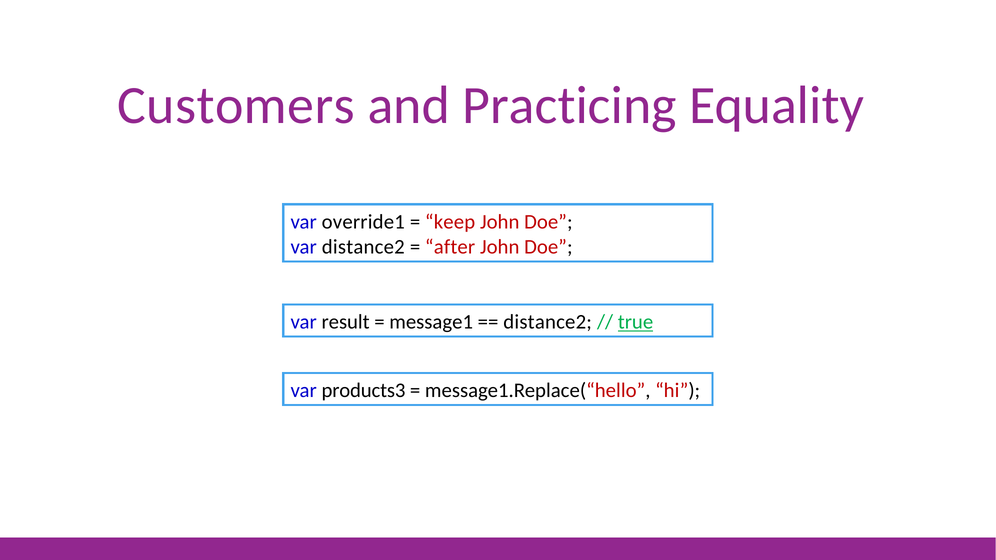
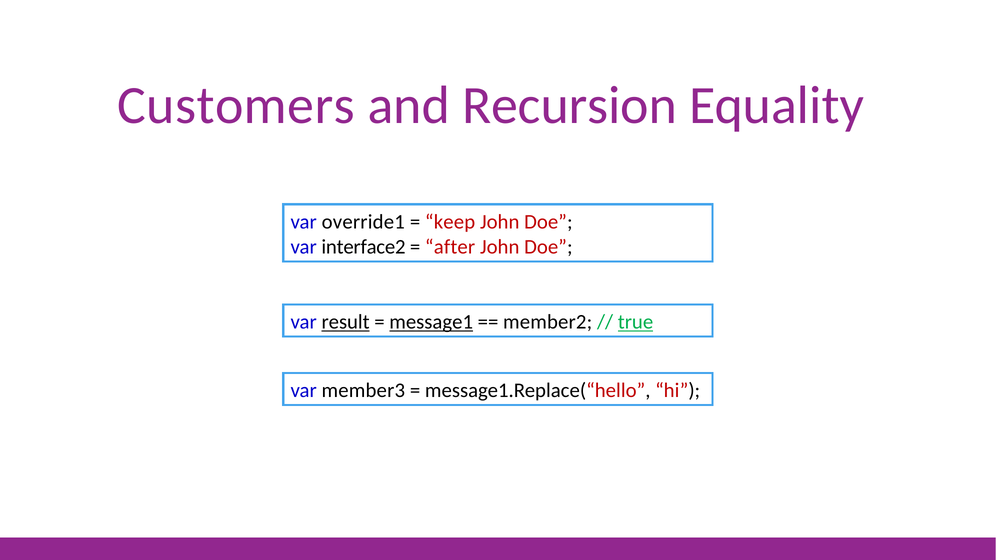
Practicing: Practicing -> Recursion
var distance2: distance2 -> interface2
result underline: none -> present
message1 underline: none -> present
distance2 at (548, 322): distance2 -> member2
products3: products3 -> member3
